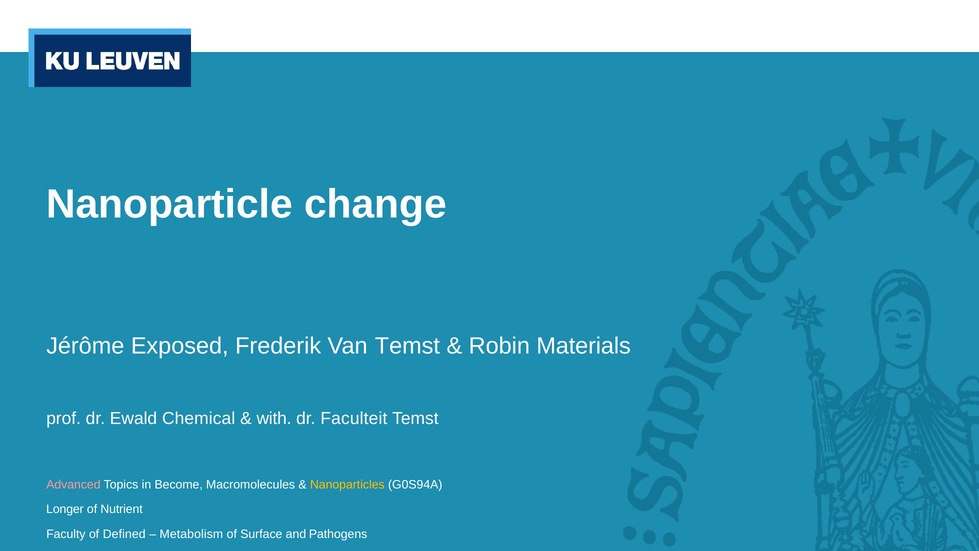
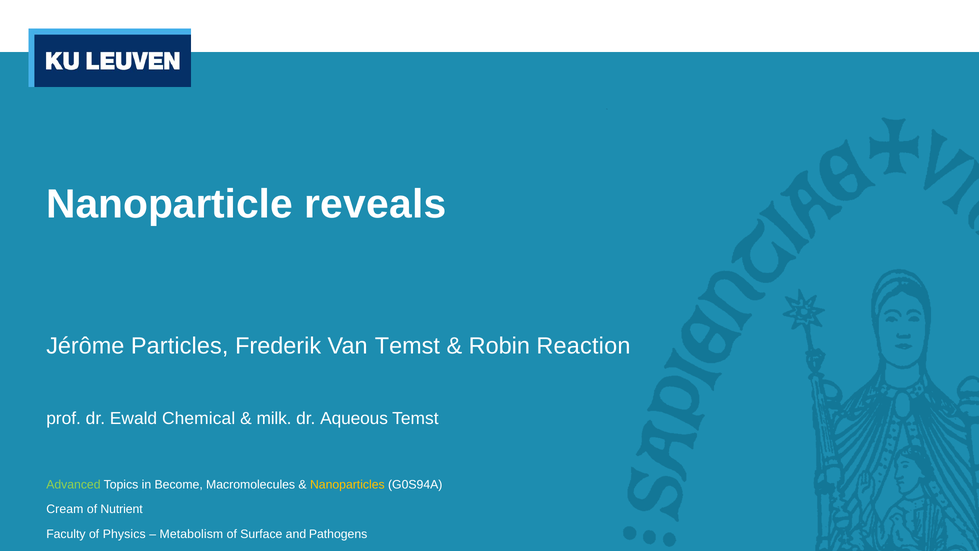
change: change -> reveals
Exposed: Exposed -> Particles
Materials: Materials -> Reaction
with: with -> milk
Faculteit: Faculteit -> Aqueous
Advanced colour: pink -> light green
Longer: Longer -> Cream
Defined: Defined -> Physics
